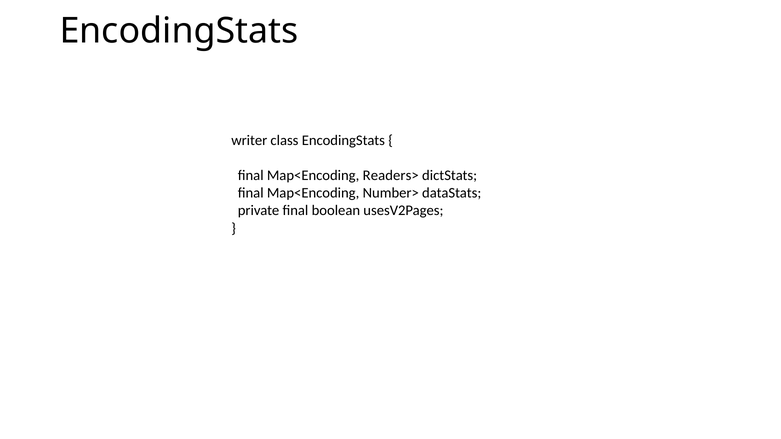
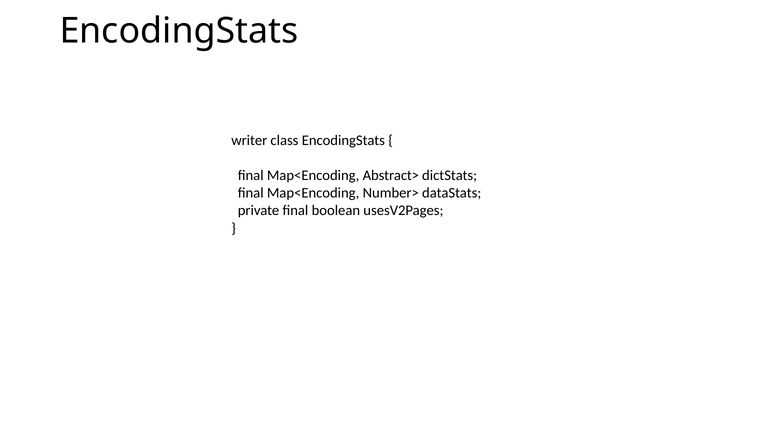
Readers>: Readers> -> Abstract>
